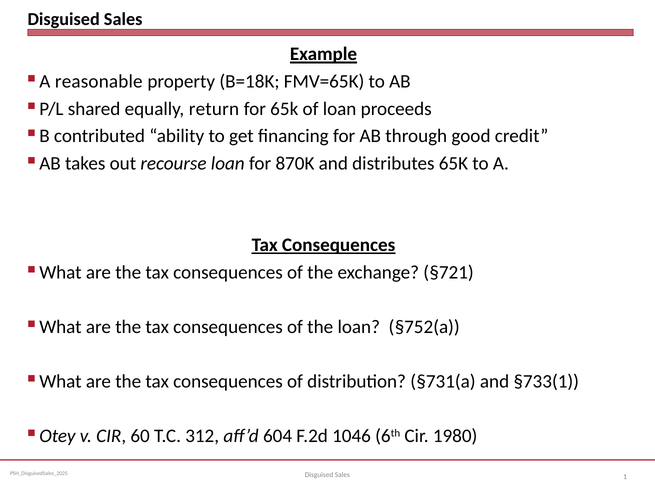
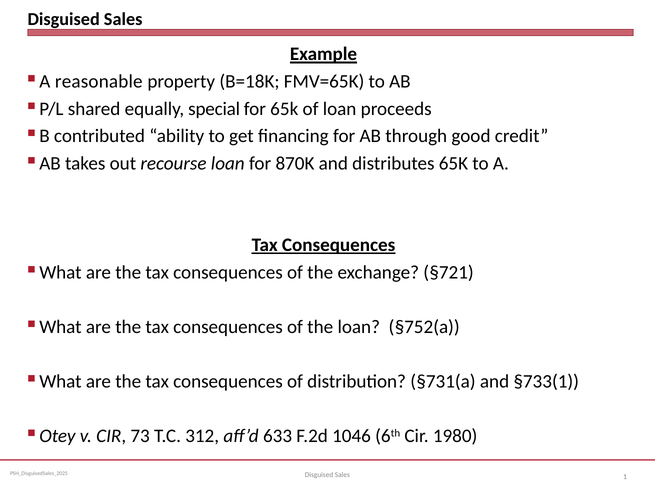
return: return -> special
60: 60 -> 73
604: 604 -> 633
